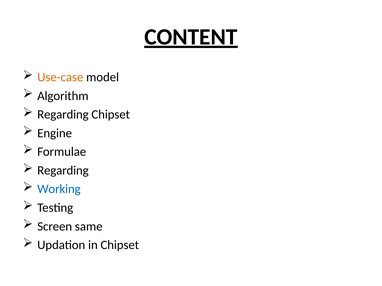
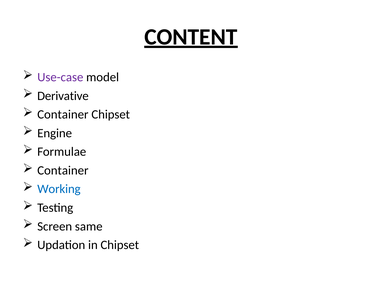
Use-case colour: orange -> purple
Algorithm: Algorithm -> Derivative
Regarding at (63, 115): Regarding -> Container
Regarding at (63, 171): Regarding -> Container
